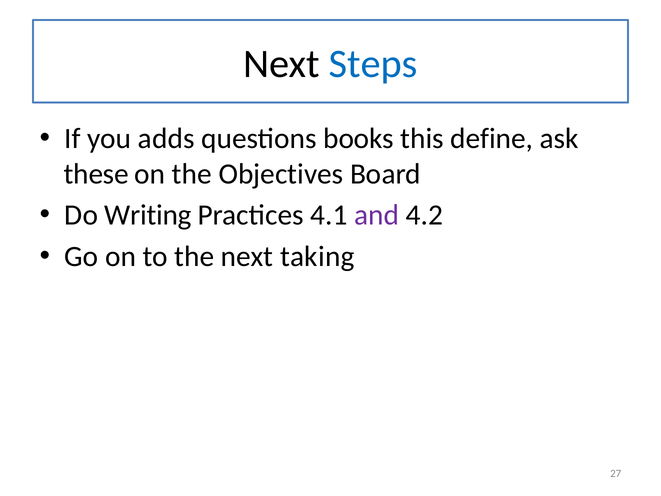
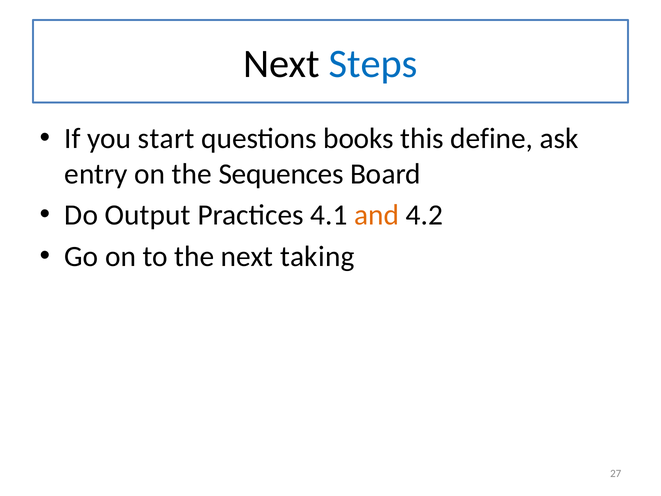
adds: adds -> start
these: these -> entry
Objectives: Objectives -> Sequences
Writing: Writing -> Output
and colour: purple -> orange
